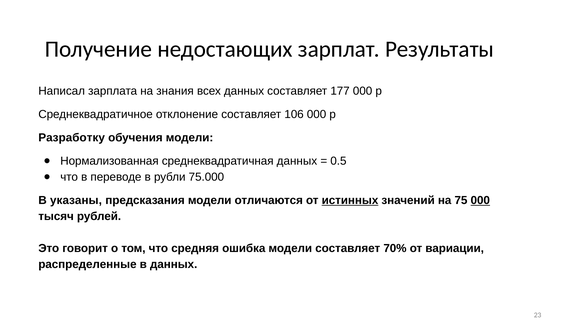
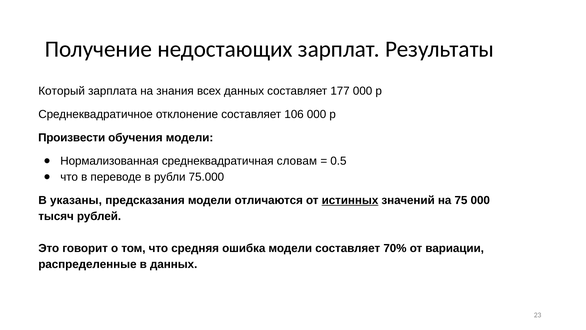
Написал: Написал -> Который
Разработку: Разработку -> Произвести
среднеквадратичная данных: данных -> словам
000 at (480, 200) underline: present -> none
